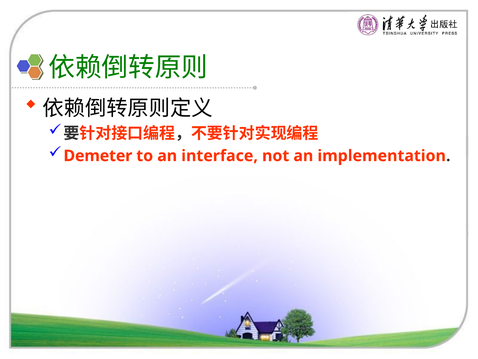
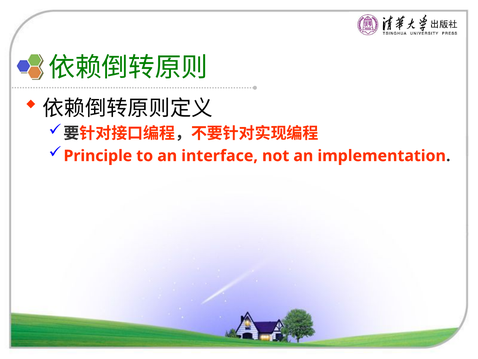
Demeter: Demeter -> Principle
